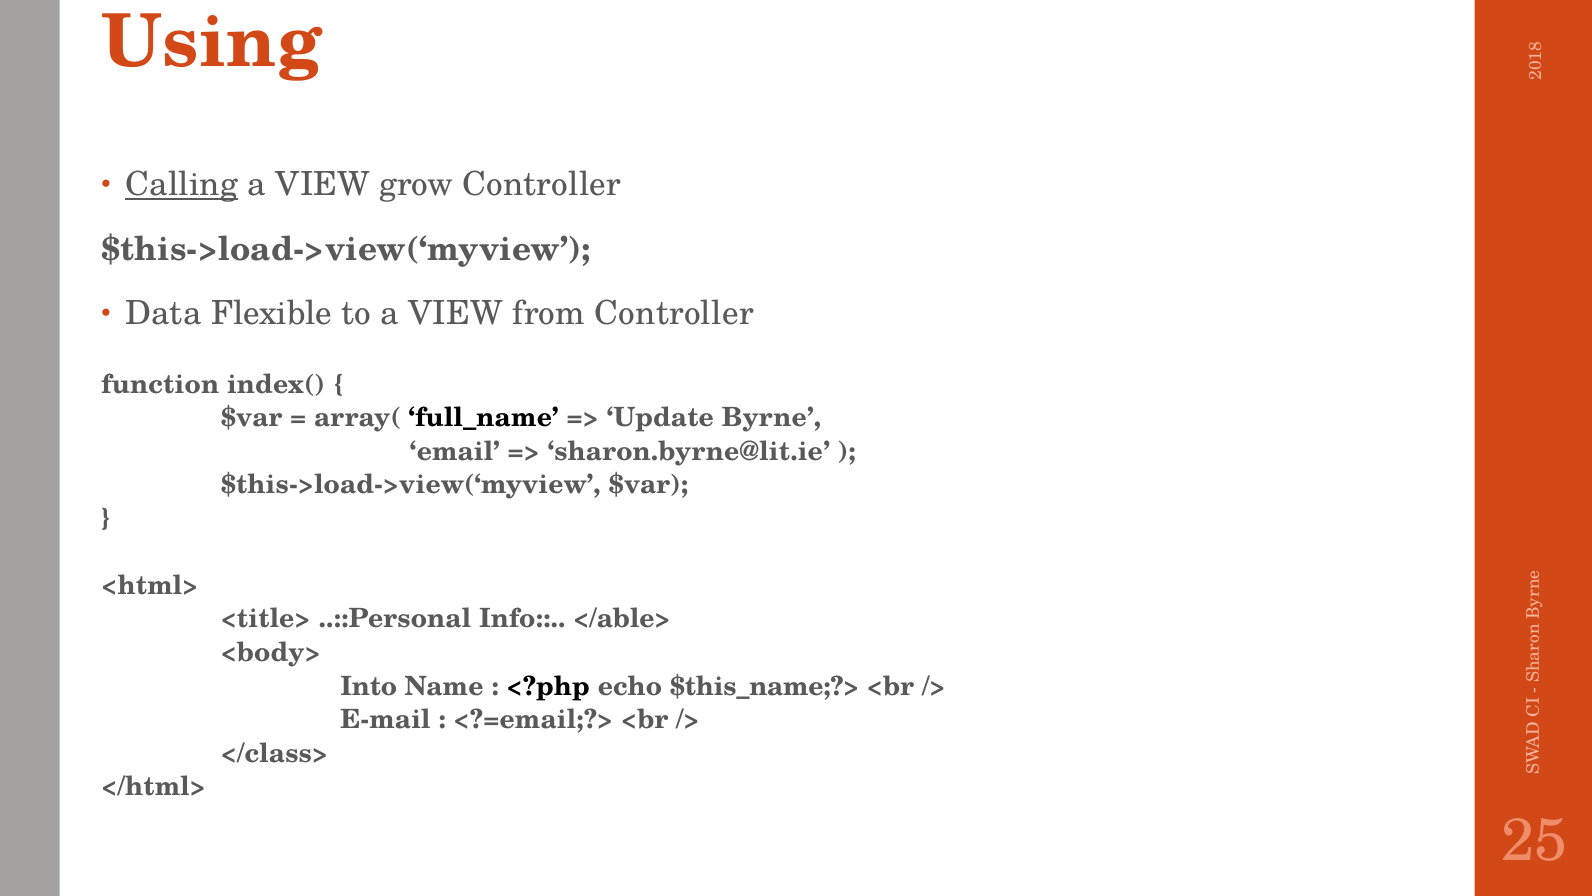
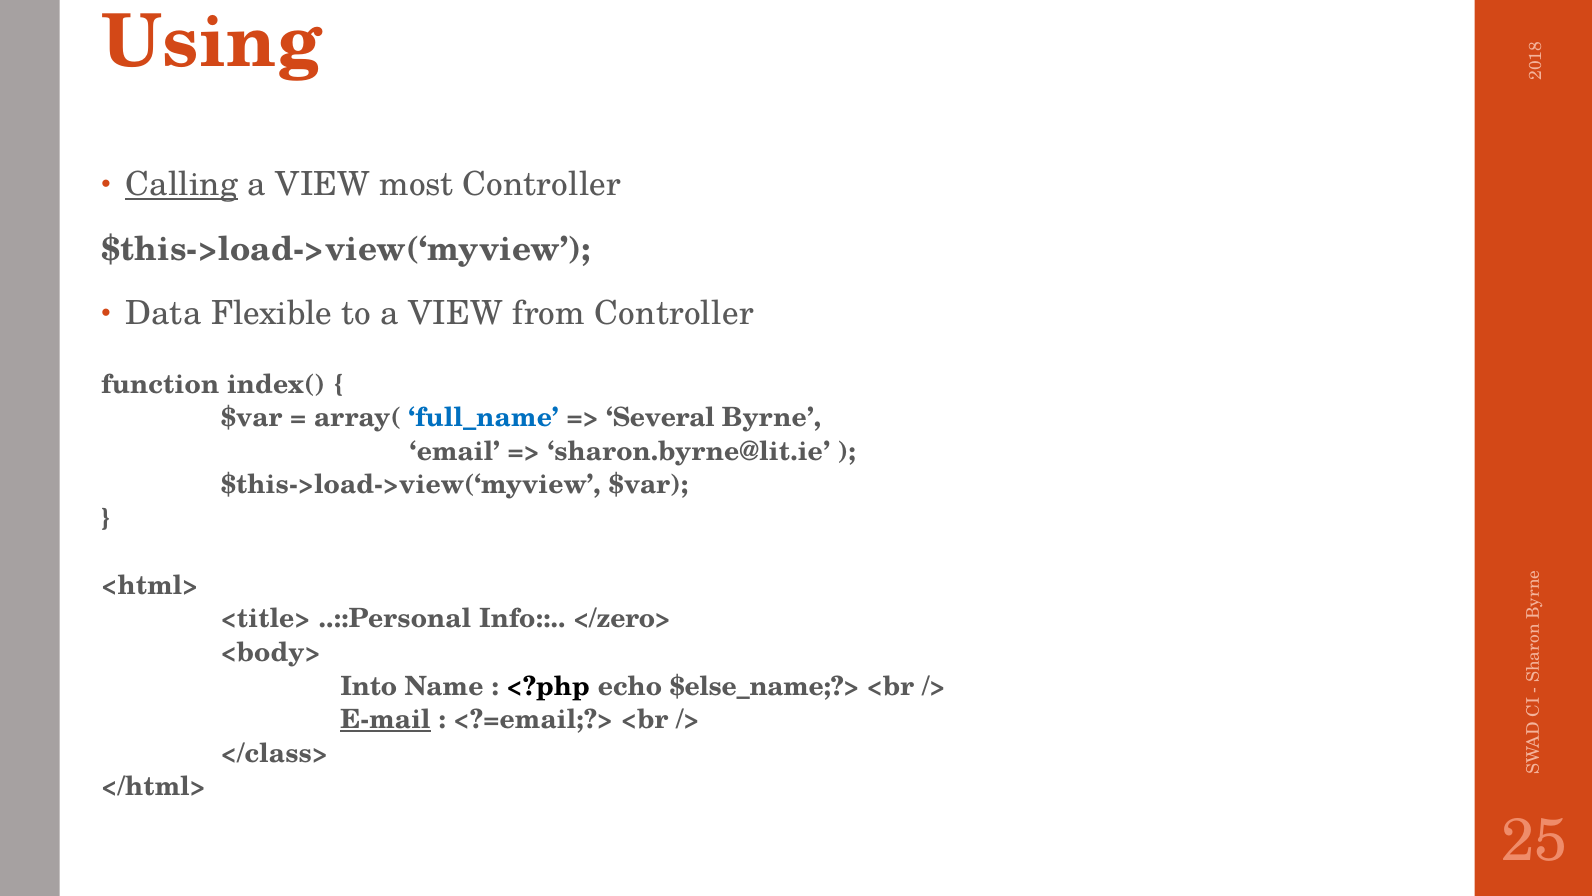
grow: grow -> most
full_name colour: black -> blue
Update: Update -> Several
</able>: </able> -> </zero>
$this_name;?>: $this_name;?> -> $else_name;?>
E-mail underline: none -> present
